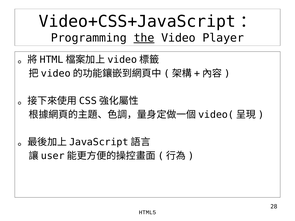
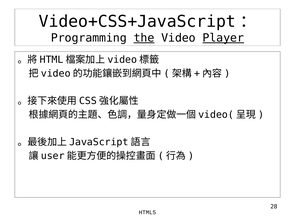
Player underline: none -> present
